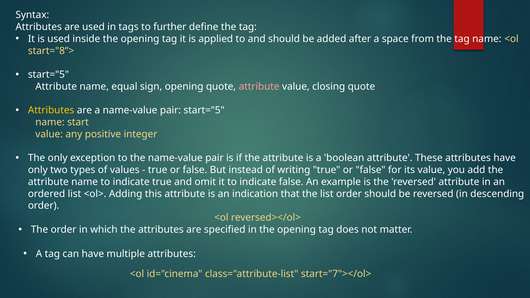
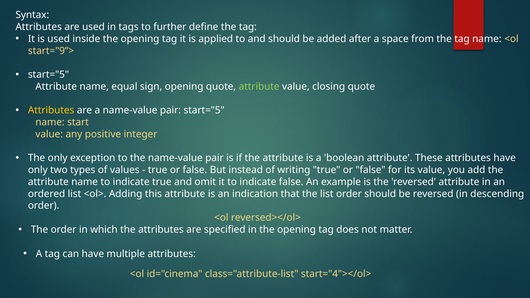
start="8”>: start="8”> -> start="9”>
attribute at (259, 87) colour: pink -> light green
start="7"></ol>: start="7"></ol> -> start="4"></ol>
